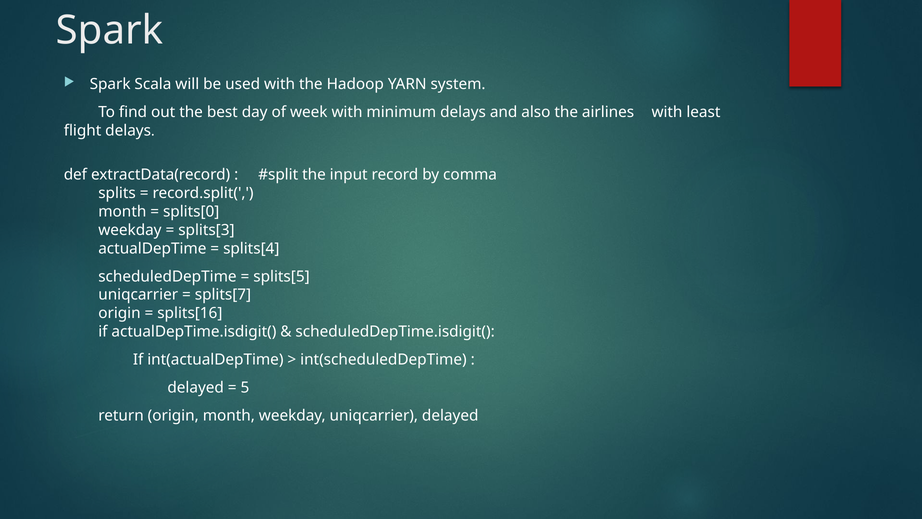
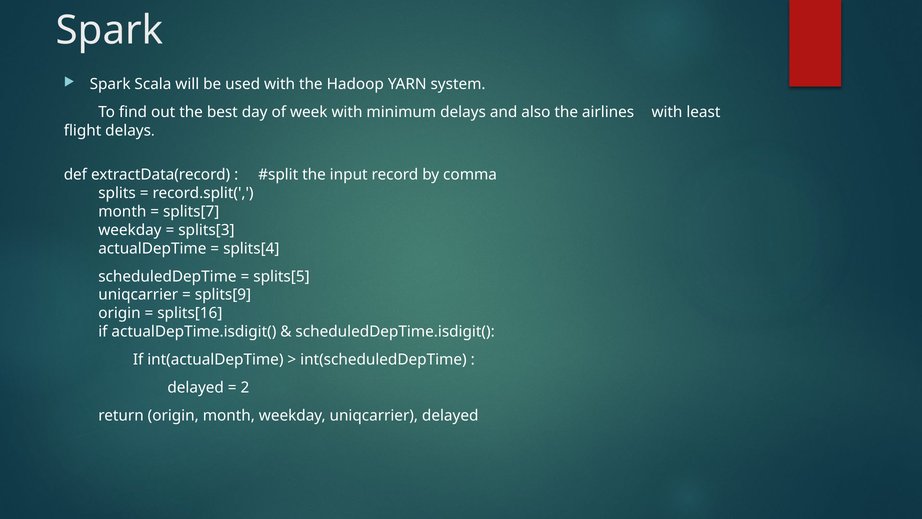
splits[0: splits[0 -> splits[7
splits[7: splits[7 -> splits[9
5: 5 -> 2
